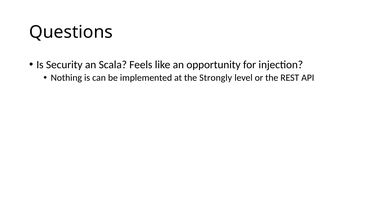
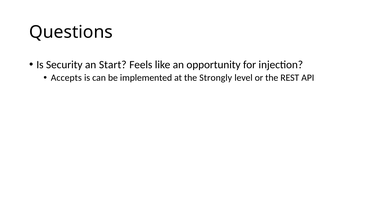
Scala: Scala -> Start
Nothing: Nothing -> Accepts
